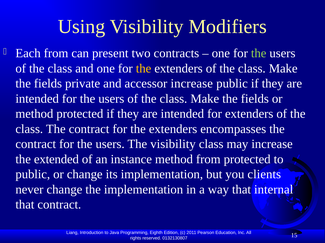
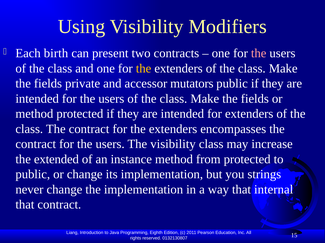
Each from: from -> birth
the at (259, 53) colour: light green -> pink
accessor increase: increase -> mutators
clients: clients -> strings
